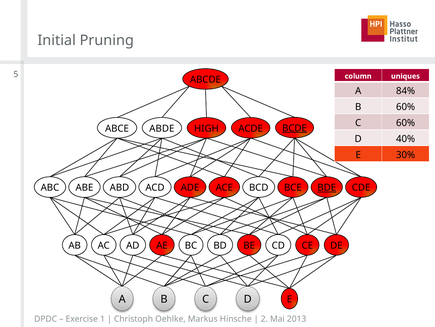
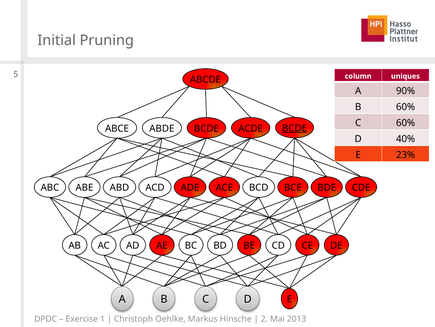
84%: 84% -> 90%
ABCE HIGH: HIGH -> BCDE
30%: 30% -> 23%
BDE underline: present -> none
